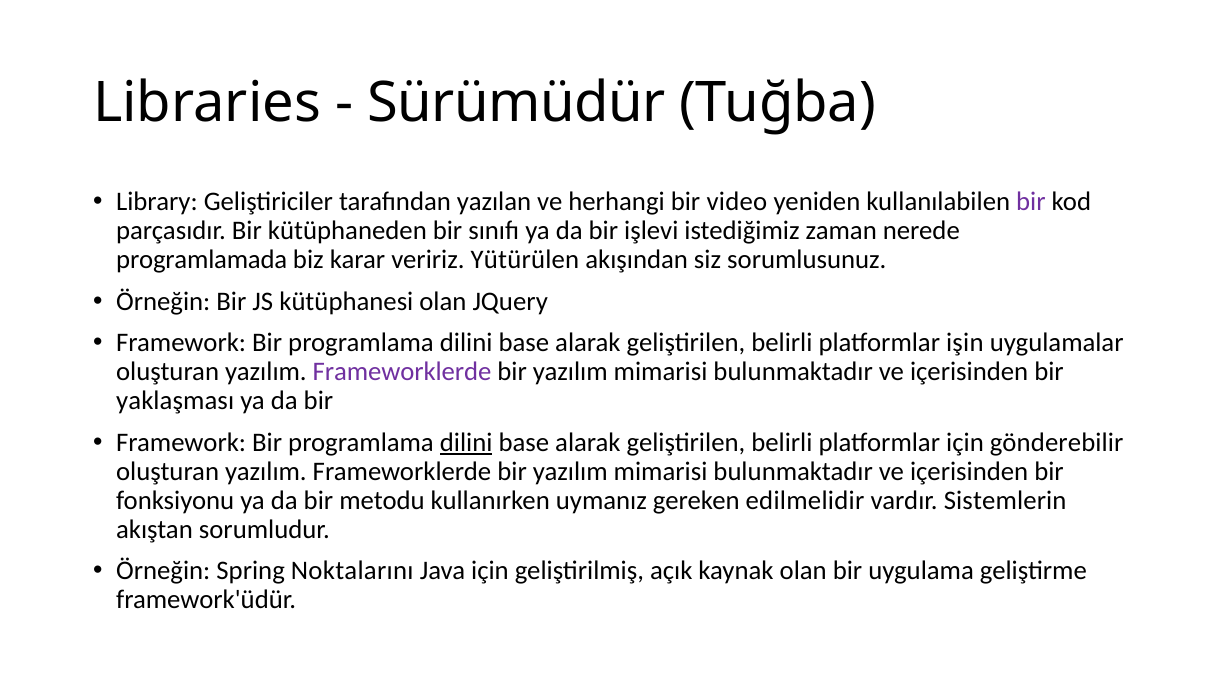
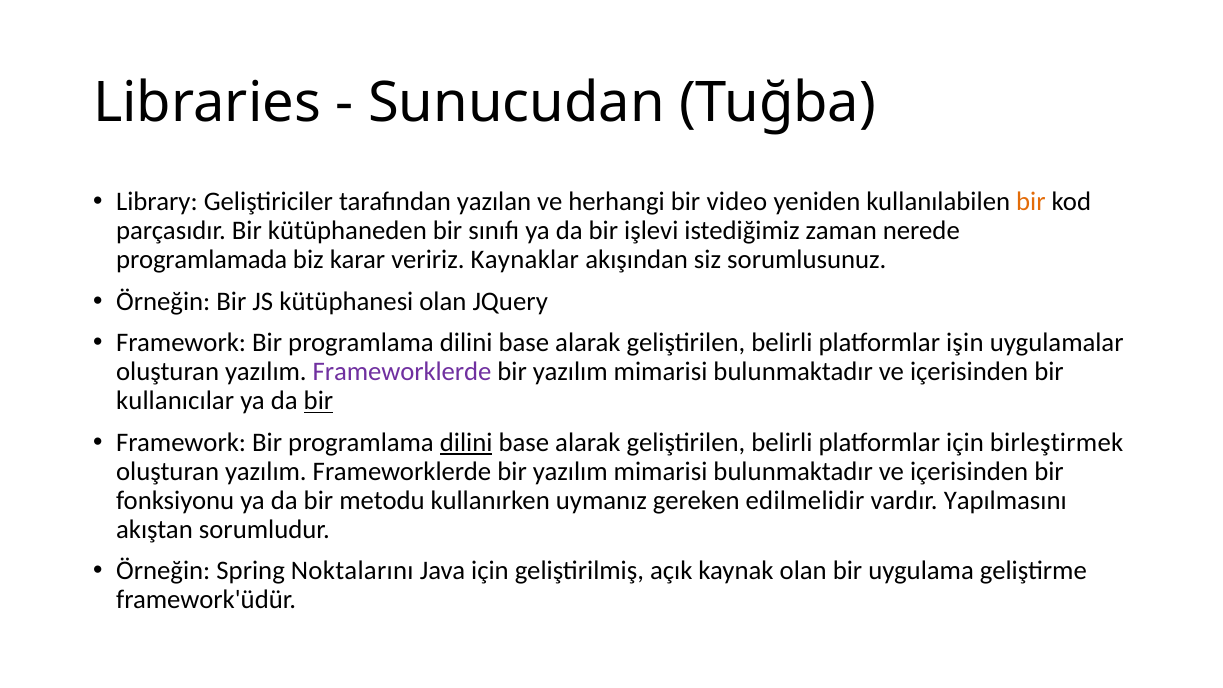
Sürümüdür: Sürümüdür -> Sunucudan
bir at (1031, 202) colour: purple -> orange
Yütürülen: Yütürülen -> Kaynaklar
yaklaşması: yaklaşması -> kullanıcılar
bir at (318, 401) underline: none -> present
gönderebilir: gönderebilir -> birleştirmek
Sistemlerin: Sistemlerin -> Yapılmasını
